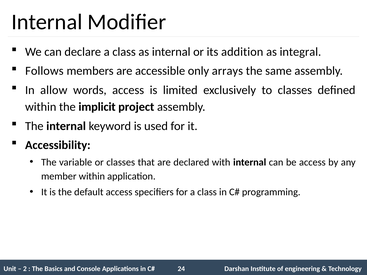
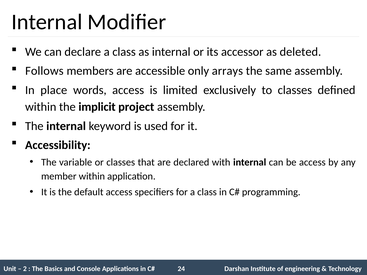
addition: addition -> accessor
integral: integral -> deleted
allow: allow -> place
